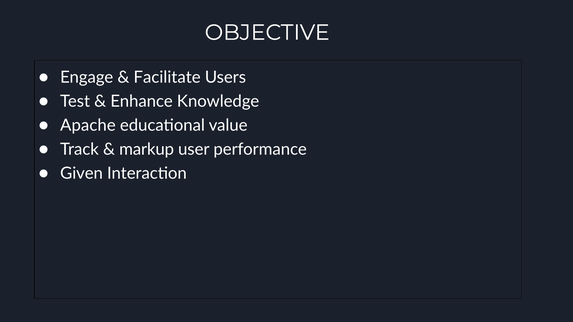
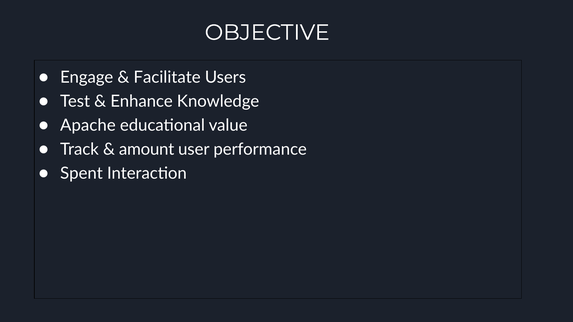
markup: markup -> amount
Given: Given -> Spent
